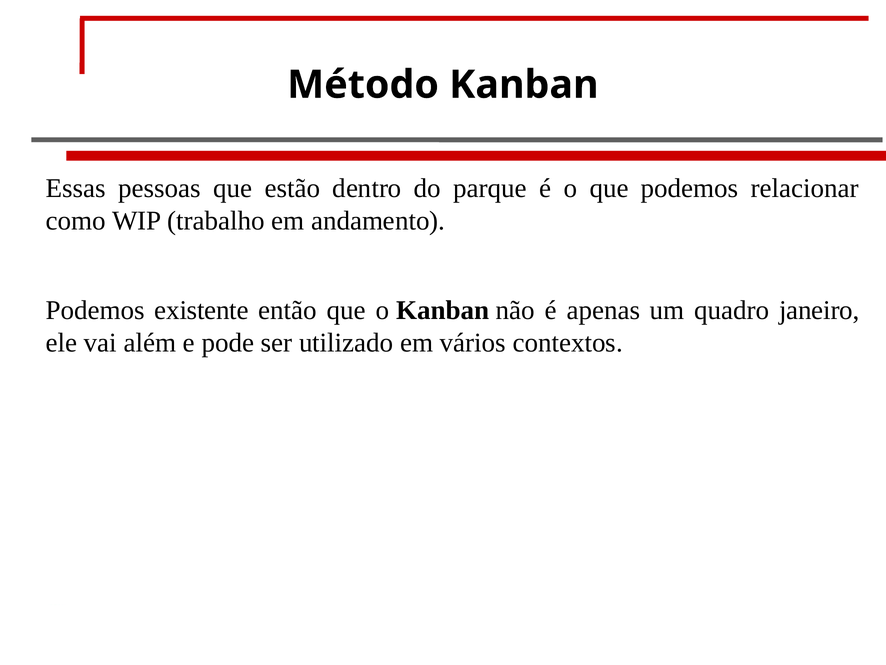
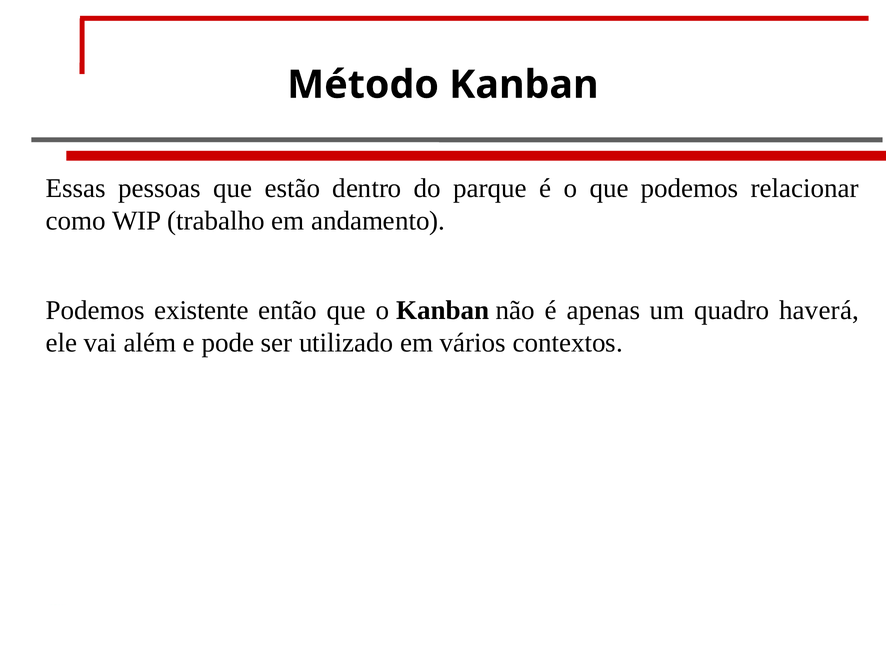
janeiro: janeiro -> haverá
